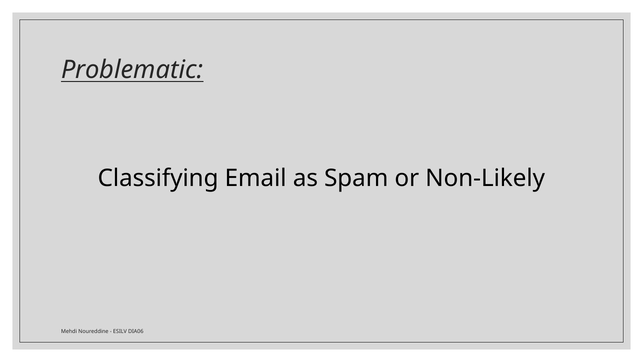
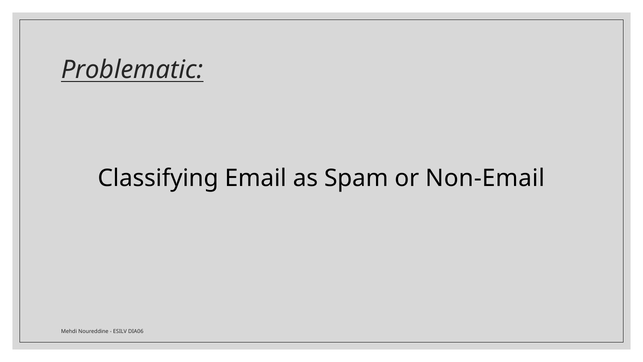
Non-Likely: Non-Likely -> Non-Email
